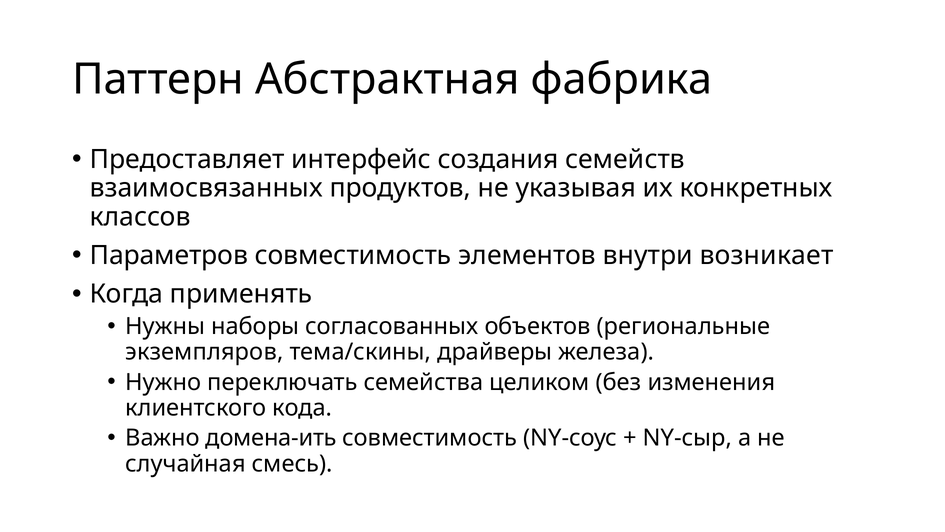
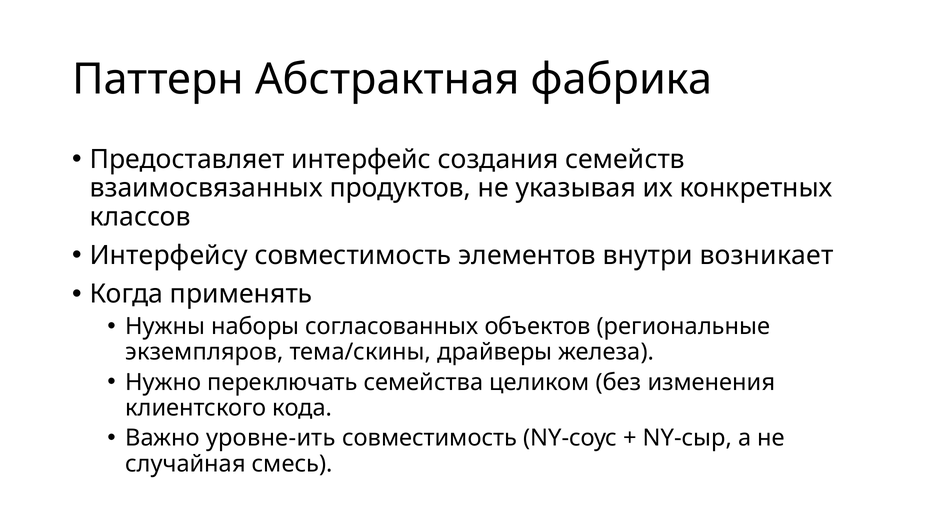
Параметров: Параметров -> Интерфейсу
домена-ить: домена-ить -> уровне-ить
